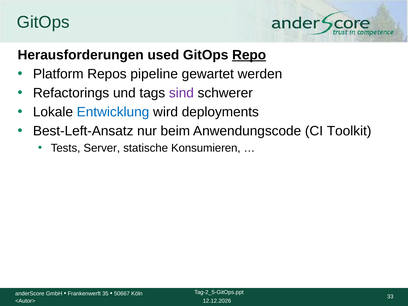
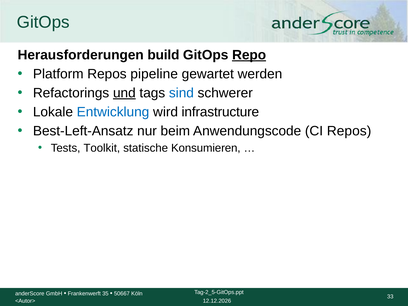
used: used -> build
und underline: none -> present
sind colour: purple -> blue
deployments: deployments -> infrastructure
CI Toolkit: Toolkit -> Repos
Server: Server -> Toolkit
